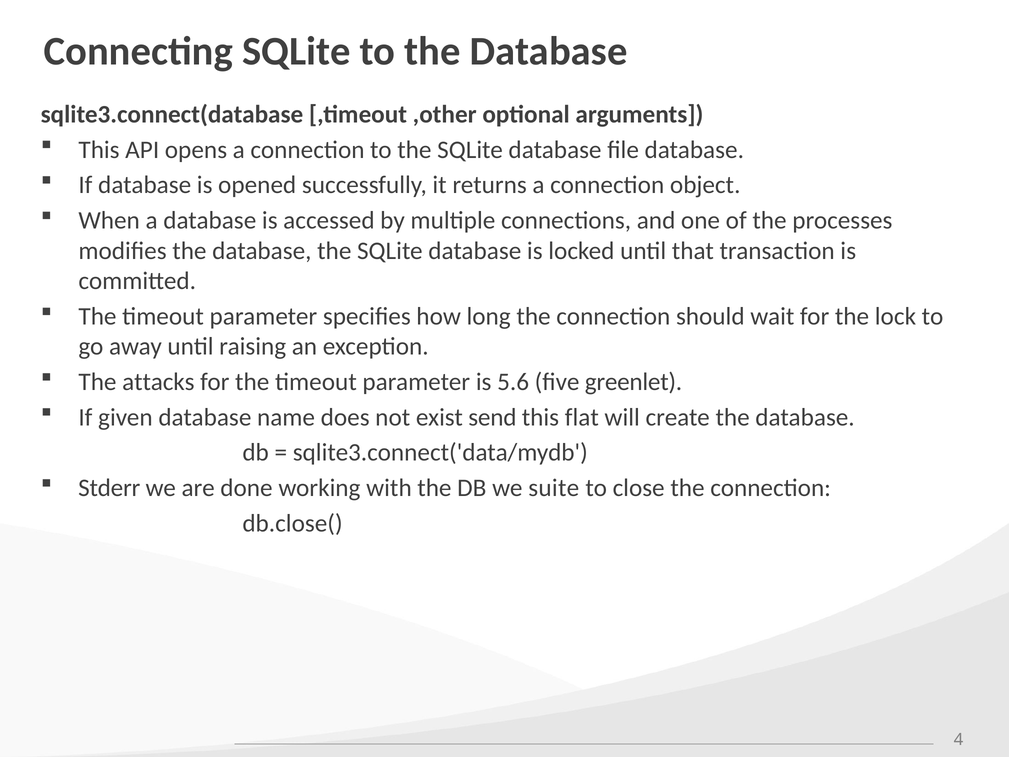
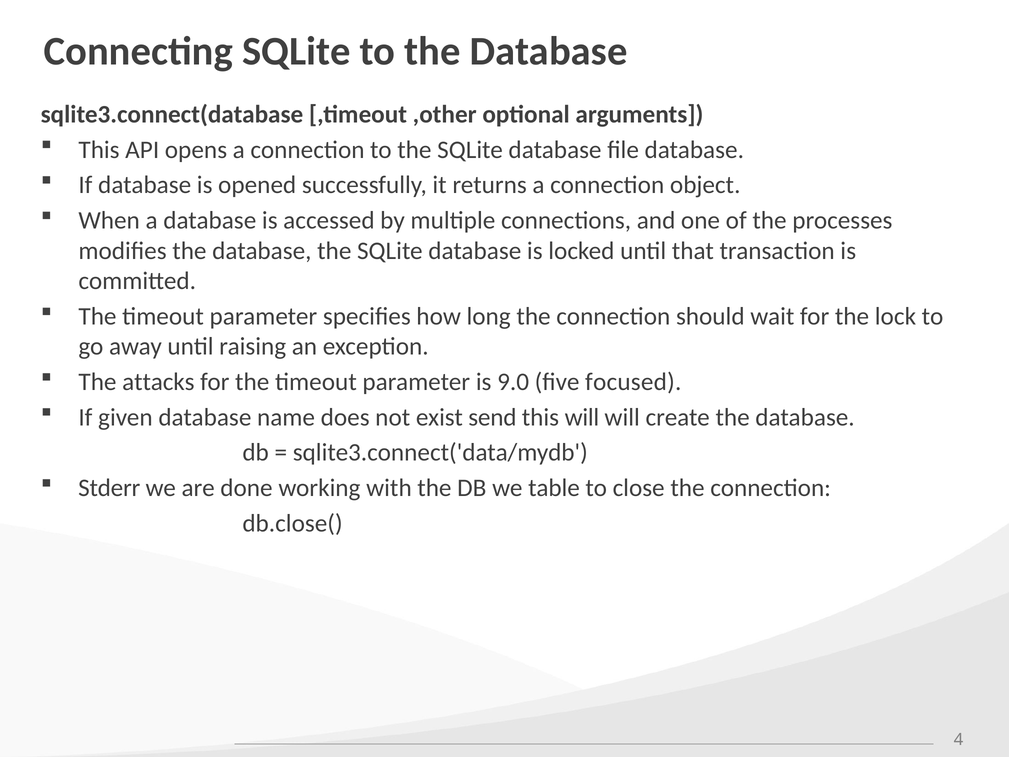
5.6: 5.6 -> 9.0
greenlet: greenlet -> focused
this flat: flat -> will
suite: suite -> table
